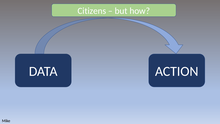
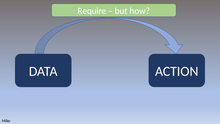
Citizens: Citizens -> Require
